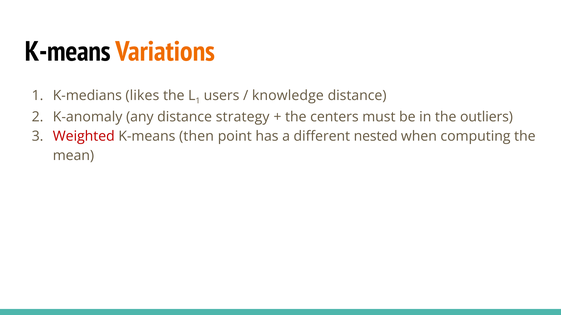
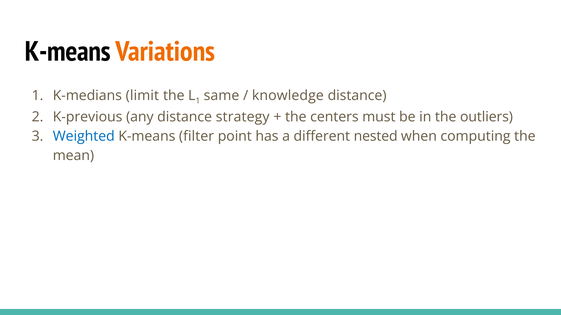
likes: likes -> limit
users: users -> same
K-anomaly: K-anomaly -> K-previous
Weighted colour: red -> blue
then: then -> filter
